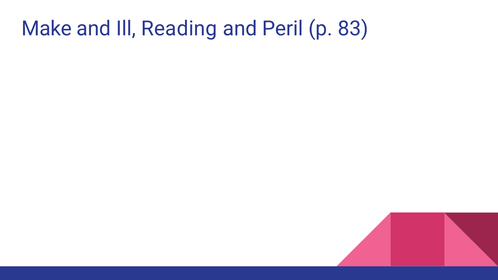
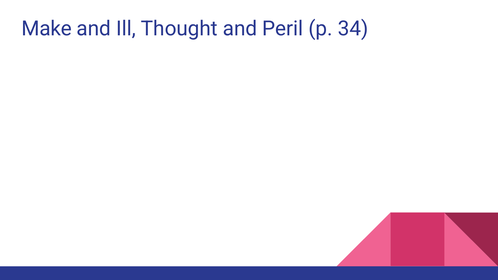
Reading: Reading -> Thought
83: 83 -> 34
